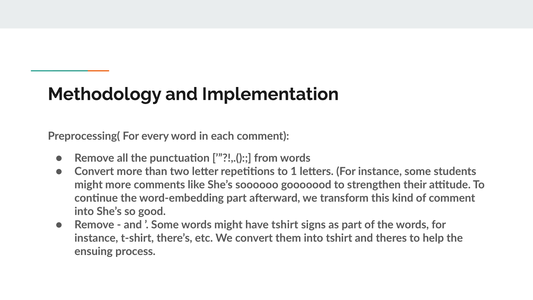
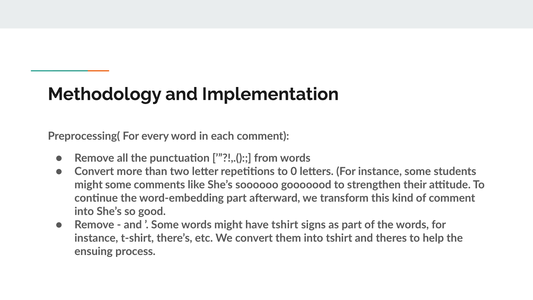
1: 1 -> 0
might more: more -> some
